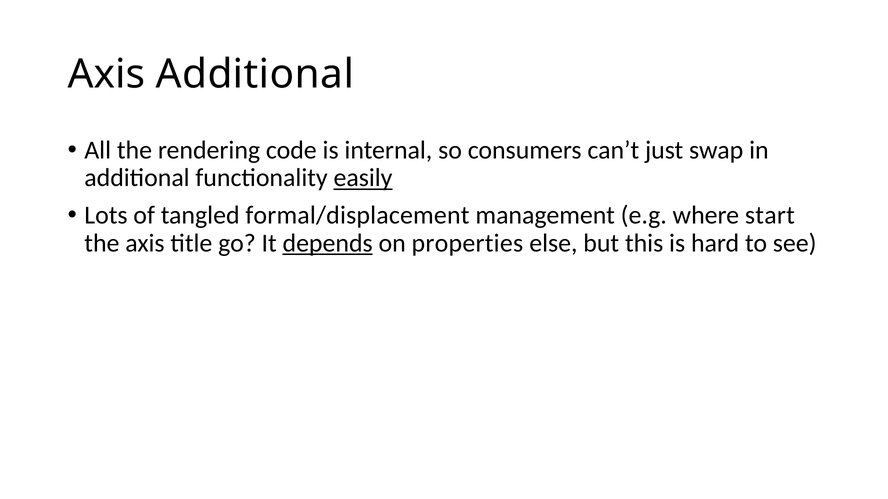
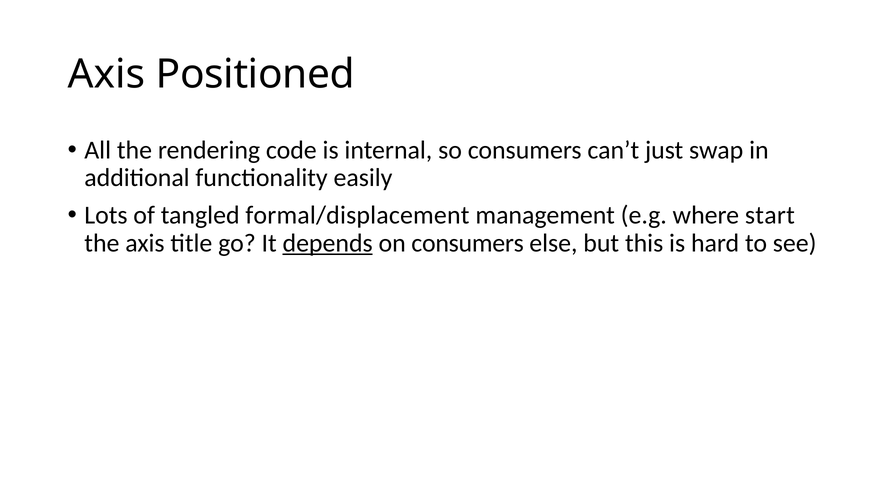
Axis Additional: Additional -> Positioned
easily underline: present -> none
on properties: properties -> consumers
